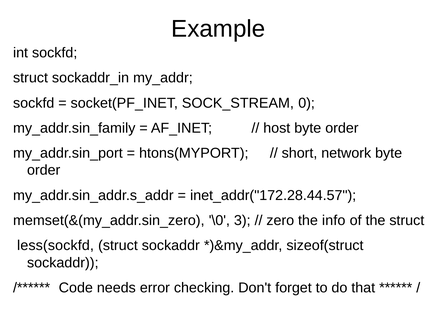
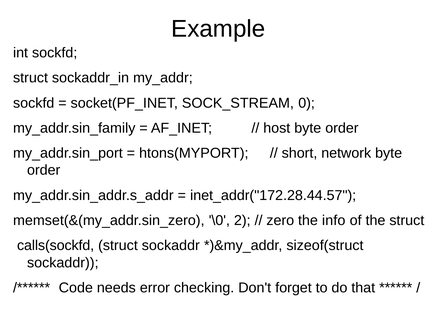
3: 3 -> 2
less(sockfd: less(sockfd -> calls(sockfd
